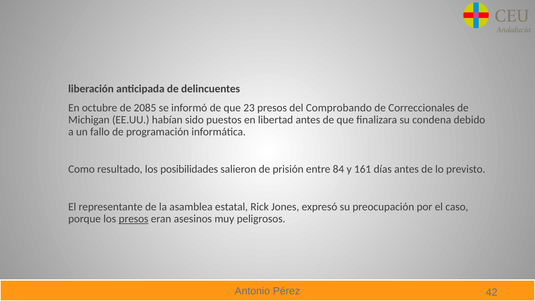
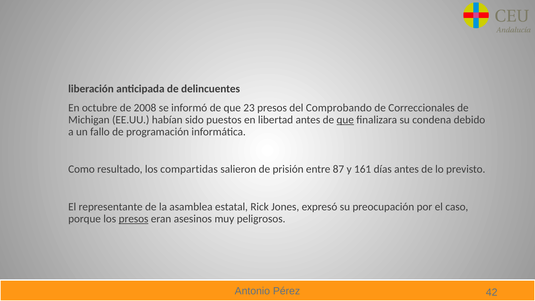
2085: 2085 -> 2008
que at (345, 120) underline: none -> present
posibilidades: posibilidades -> compartidas
84: 84 -> 87
